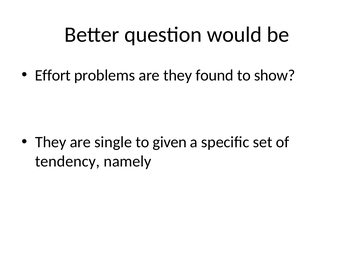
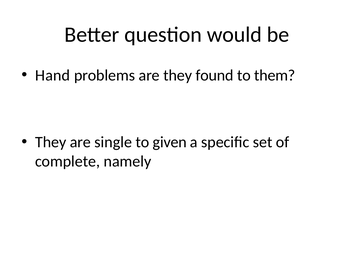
Effort: Effort -> Hand
show: show -> them
tendency: tendency -> complete
